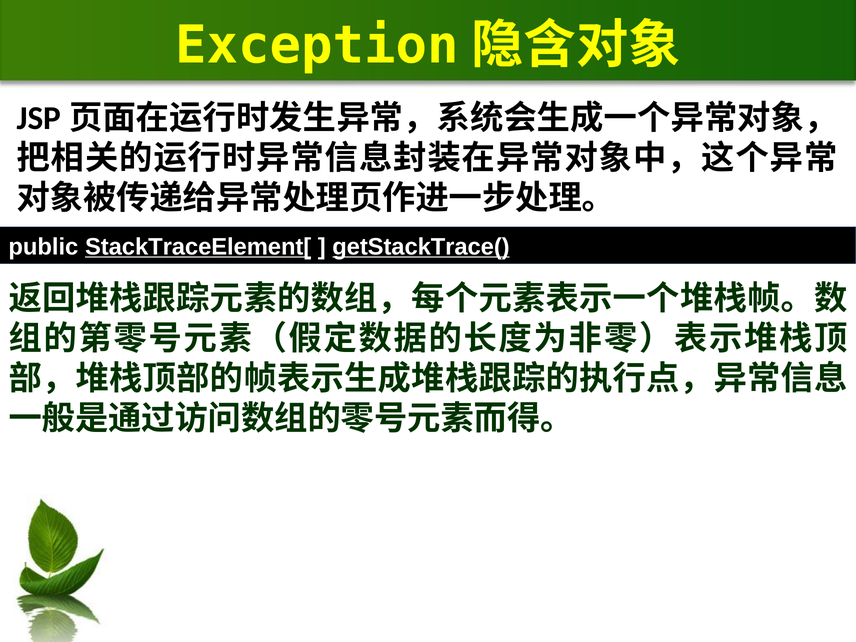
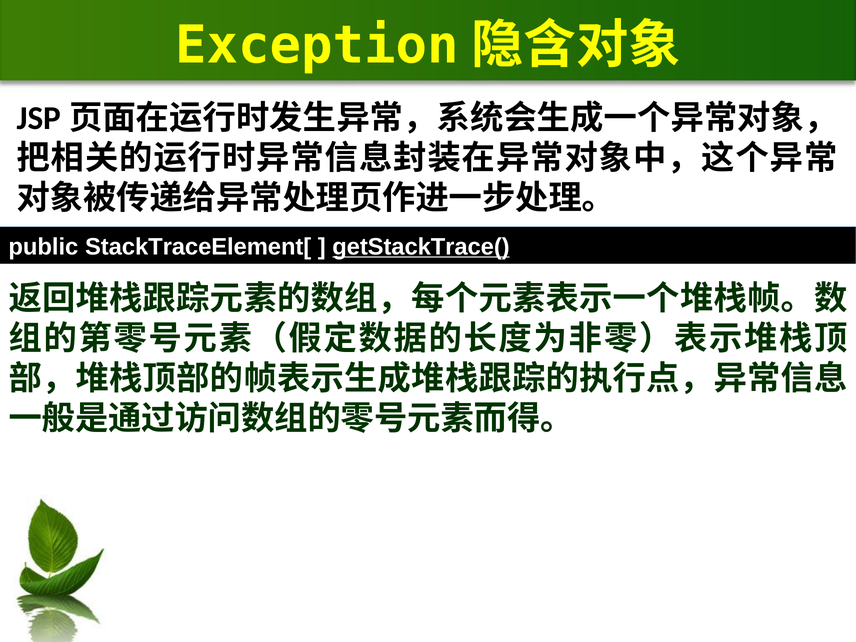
StackTraceElement[ underline: present -> none
